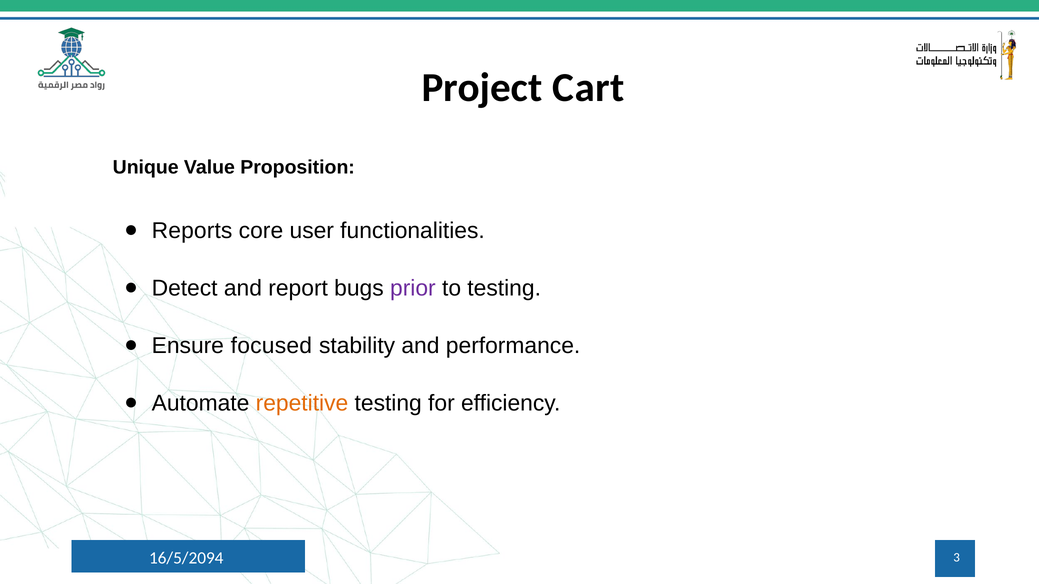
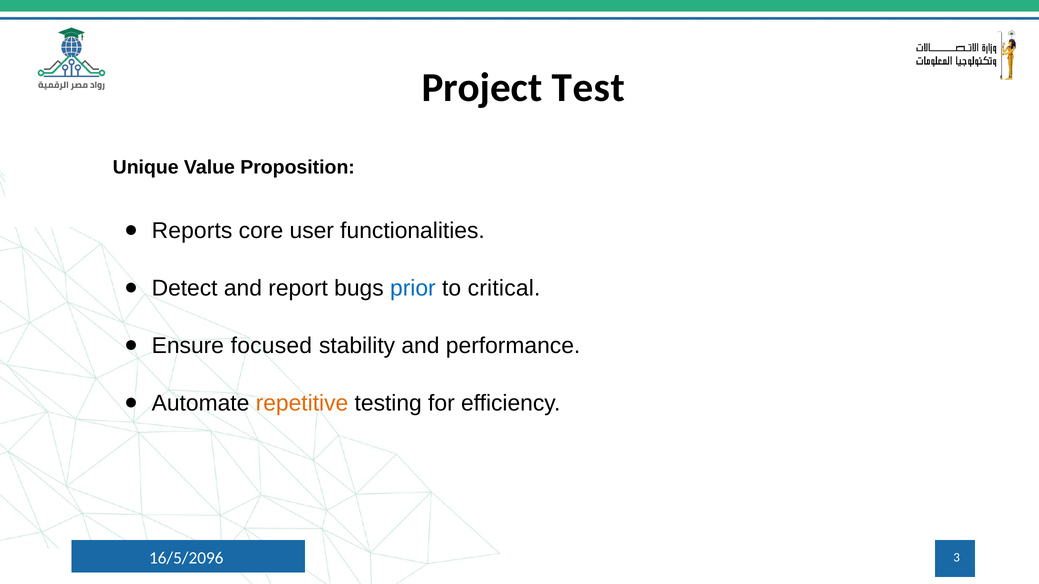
Cart: Cart -> Test
prior colour: purple -> blue
to testing: testing -> critical
16/5/2094: 16/5/2094 -> 16/5/2096
